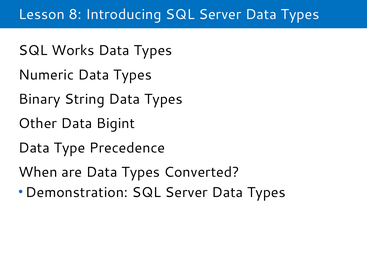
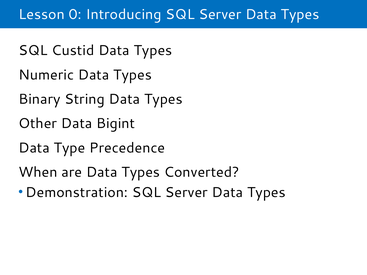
8: 8 -> 0
Works: Works -> Custid
